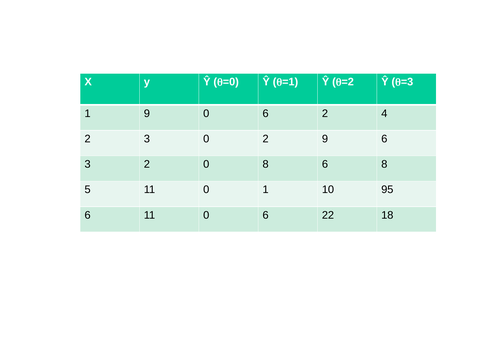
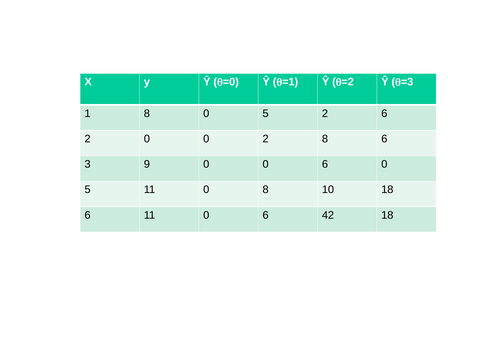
1 9: 9 -> 8
6 at (266, 113): 6 -> 5
2 4: 4 -> 6
2 3: 3 -> 0
2 9: 9 -> 8
3 2: 2 -> 9
8 at (266, 164): 8 -> 0
6 8: 8 -> 0
0 1: 1 -> 8
10 95: 95 -> 18
22: 22 -> 42
